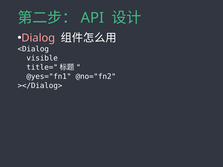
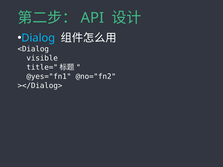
Dialog colour: pink -> light blue
